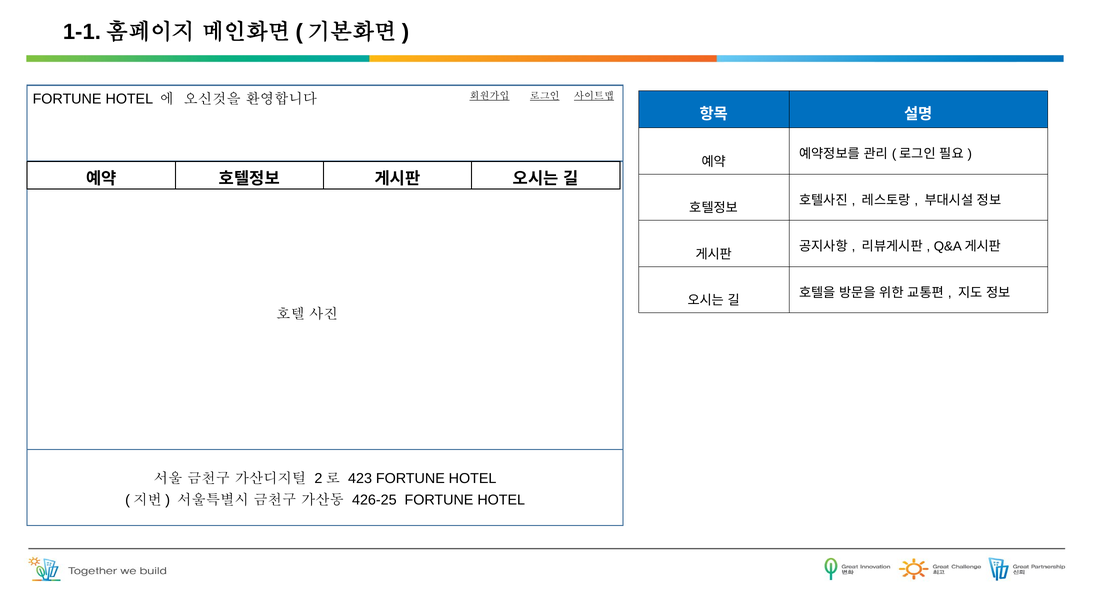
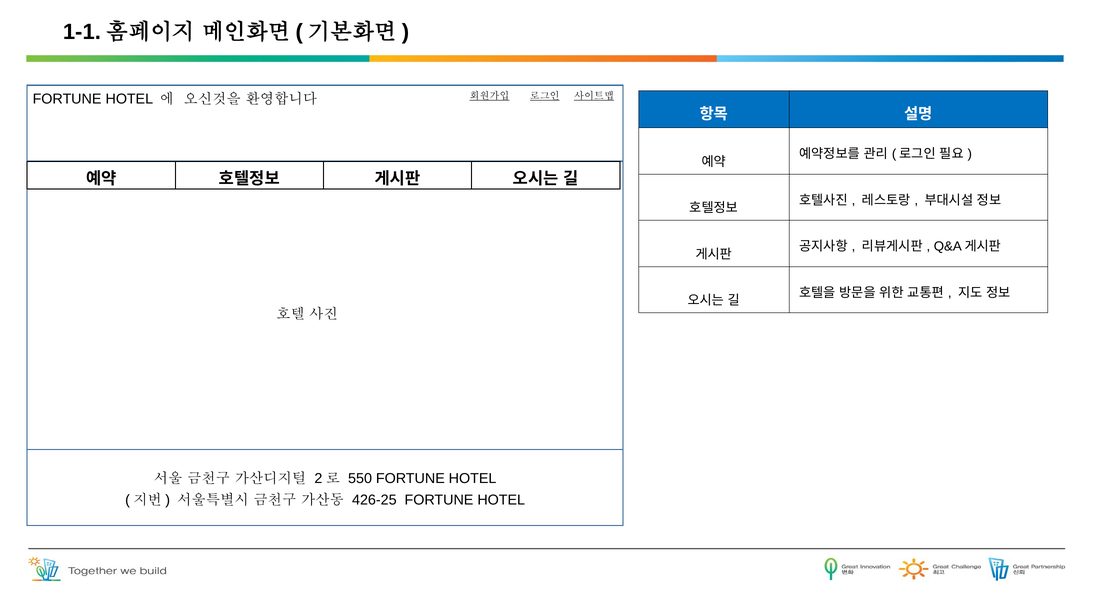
423: 423 -> 550
